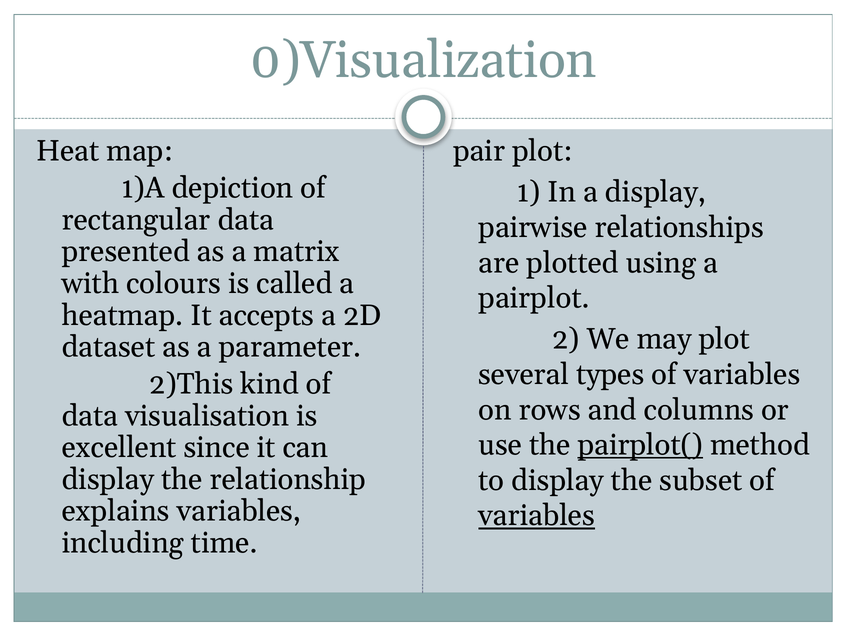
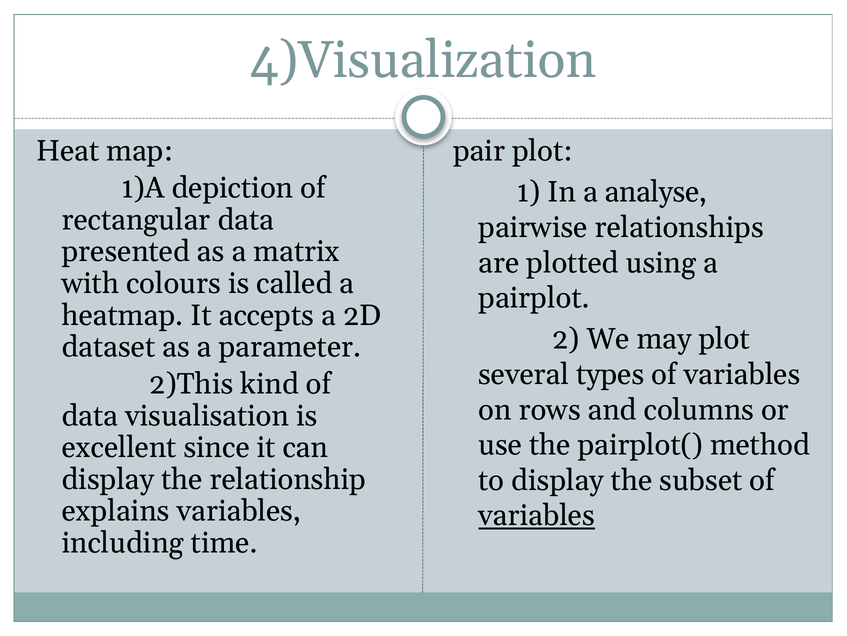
0)Visualization: 0)Visualization -> 4)Visualization
a display: display -> analyse
pairplot( underline: present -> none
